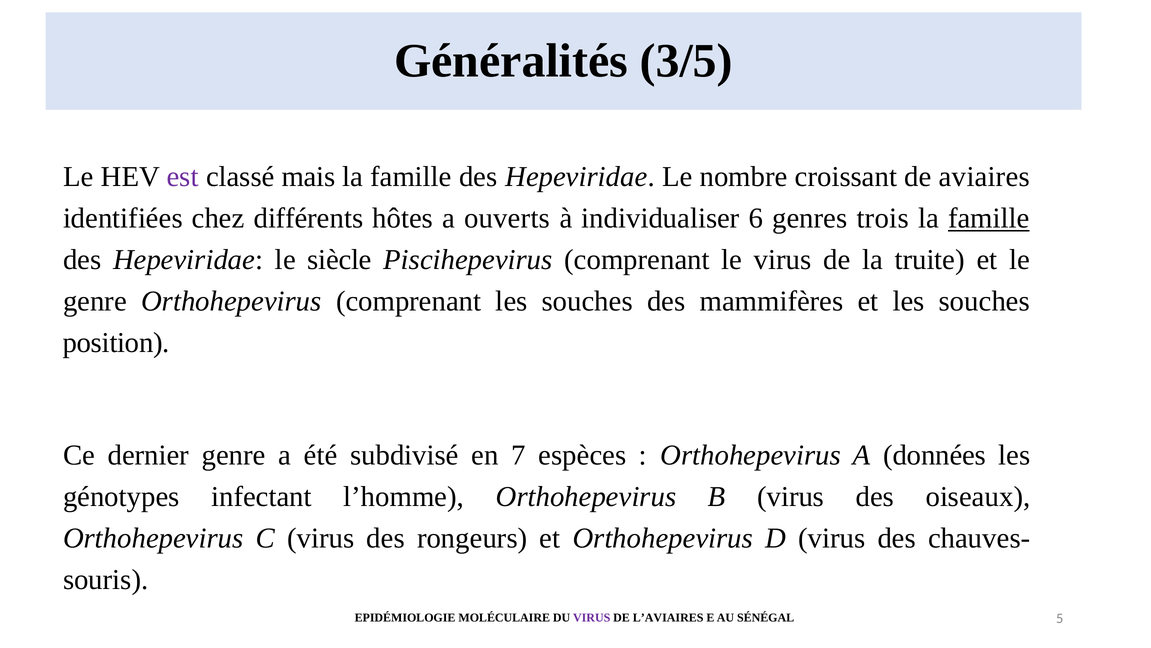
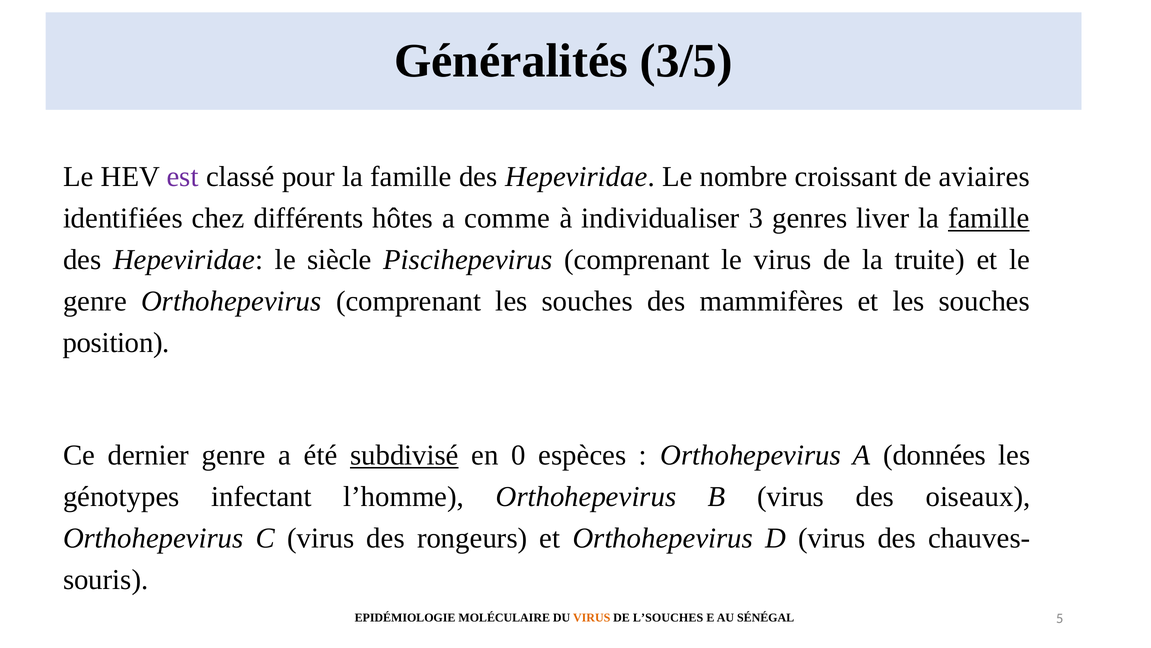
mais: mais -> pour
ouverts: ouverts -> comme
6: 6 -> 3
trois: trois -> liver
subdivisé underline: none -> present
7: 7 -> 0
VIRUS at (592, 617) colour: purple -> orange
L’AVIAIRES: L’AVIAIRES -> L’SOUCHES
